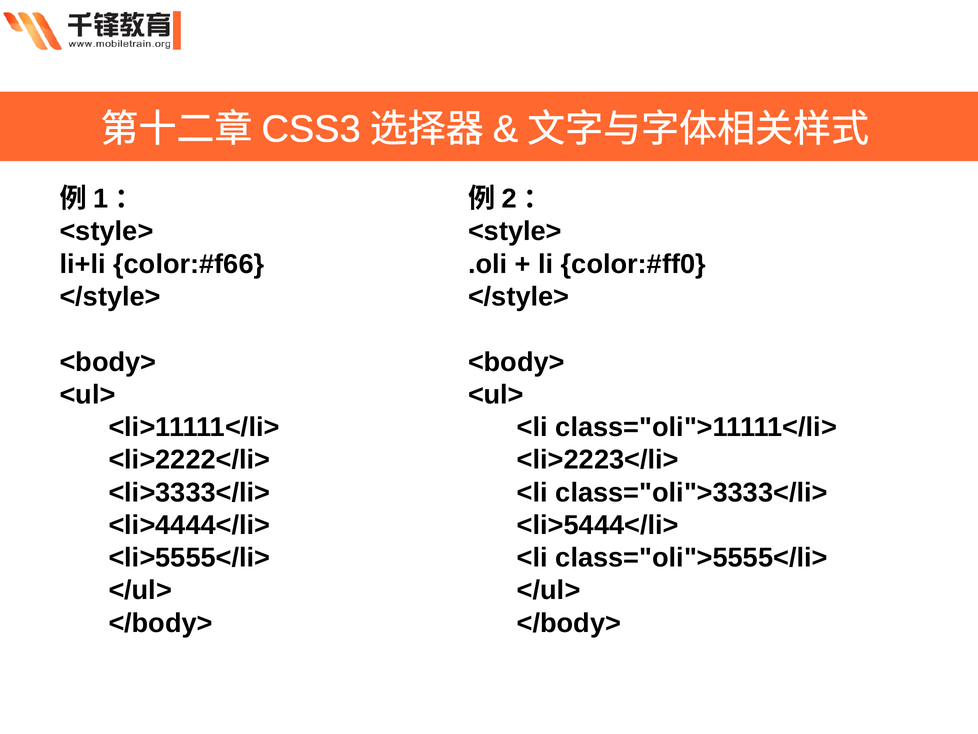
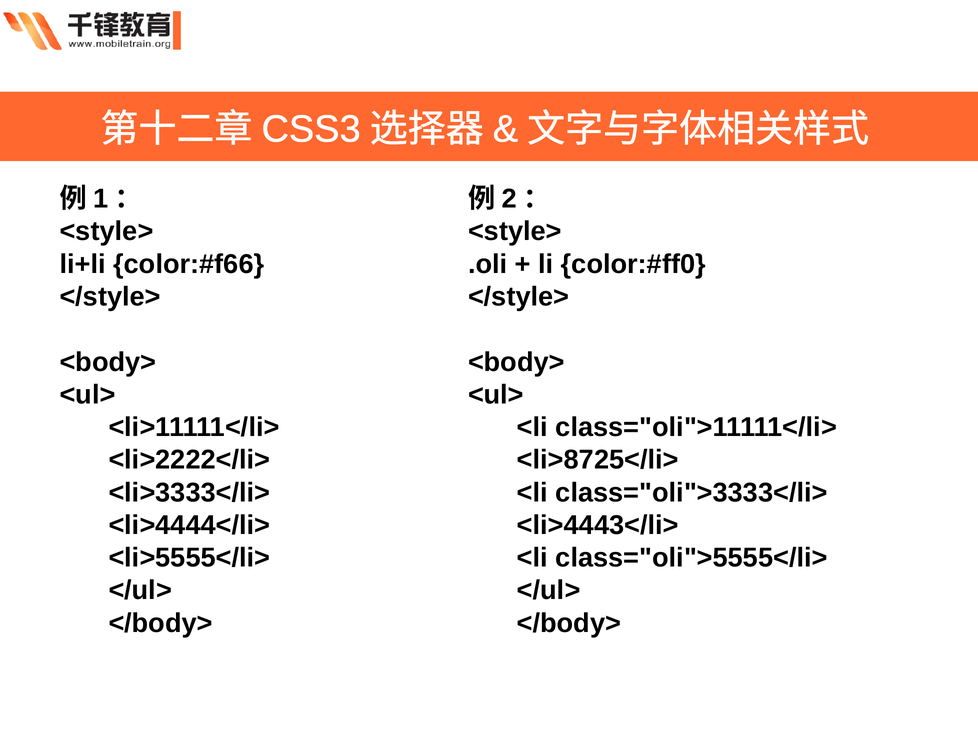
<li>2223</li>: <li>2223</li> -> <li>8725</li>
<li>5444</li>: <li>5444</li> -> <li>4443</li>
